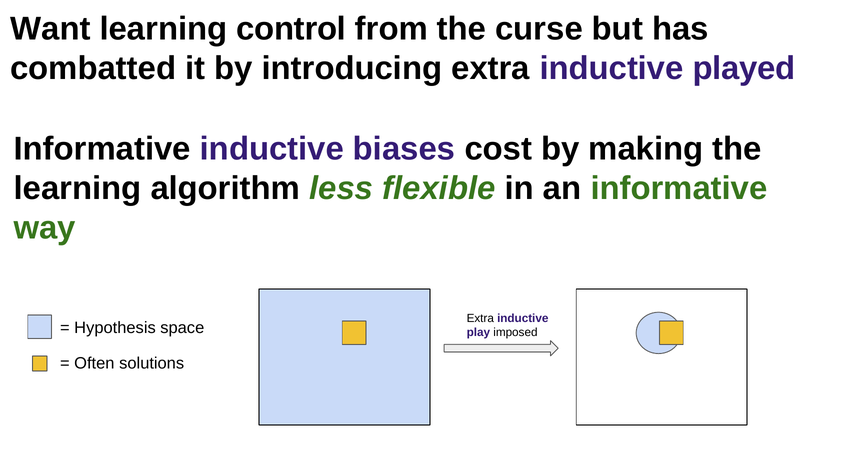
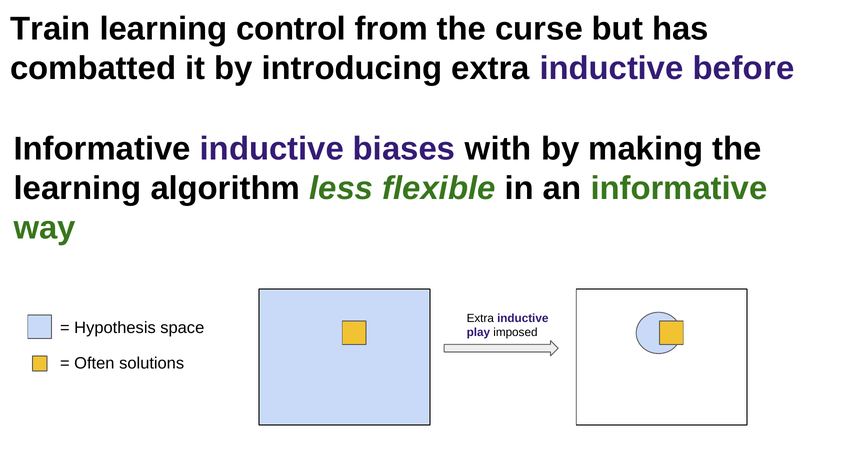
Want: Want -> Train
played: played -> before
cost: cost -> with
